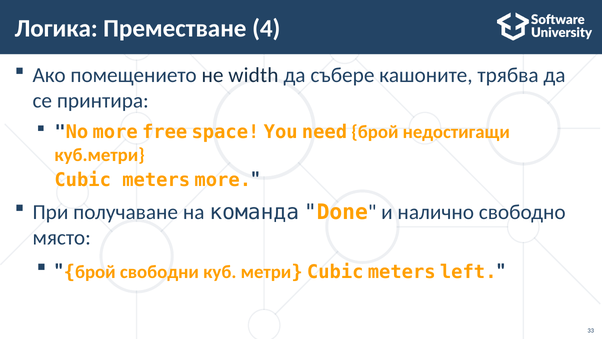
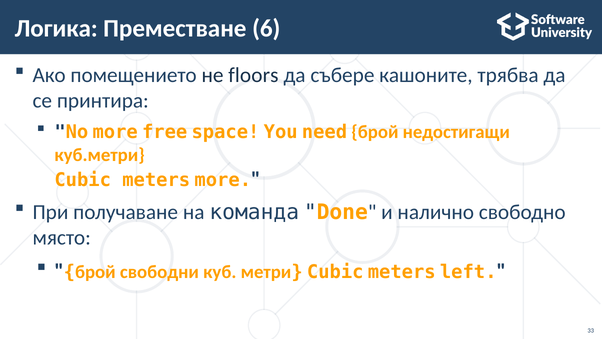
4: 4 -> 6
width: width -> floors
